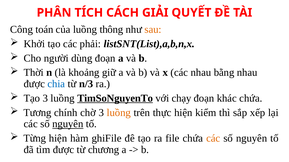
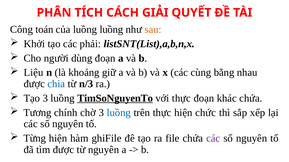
luồng thông: thông -> luồng
Thời: Thời -> Liệu
các nhau: nhau -> cùng
với chạy: chạy -> thực
luồng at (119, 113) colour: orange -> blue
kiểm: kiểm -> chức
nguyên at (68, 124) underline: present -> none
các at (213, 139) colour: orange -> purple
từ chương: chương -> nguyên
